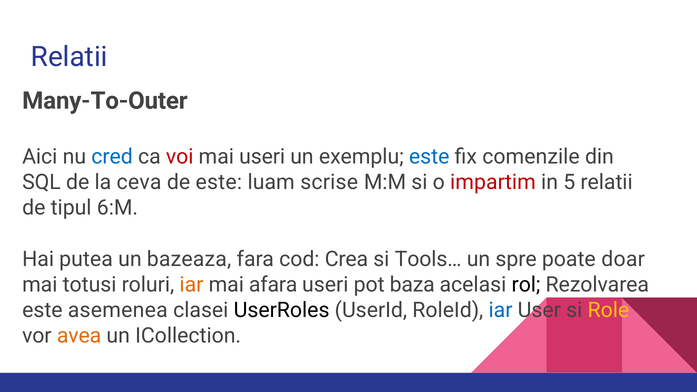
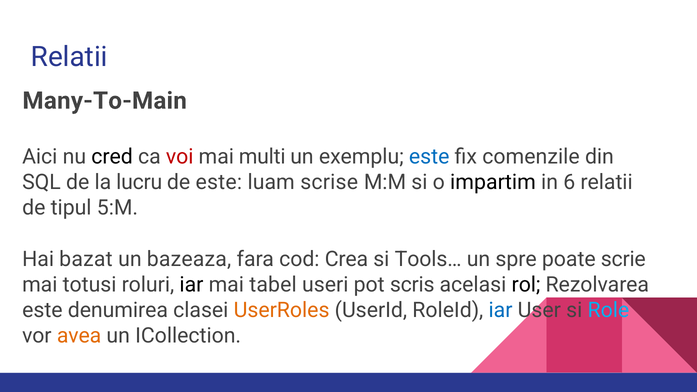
Many-To-Outer: Many-To-Outer -> Many-To-Main
cred colour: blue -> black
mai useri: useri -> multi
ceva: ceva -> lucru
impartim colour: red -> black
5: 5 -> 6
6:M: 6:M -> 5:M
putea: putea -> bazat
doar: doar -> scrie
iar at (191, 285) colour: orange -> black
afara: afara -> tabel
baza: baza -> scris
asemenea: asemenea -> denumirea
UserRoles colour: black -> orange
Role colour: yellow -> light blue
